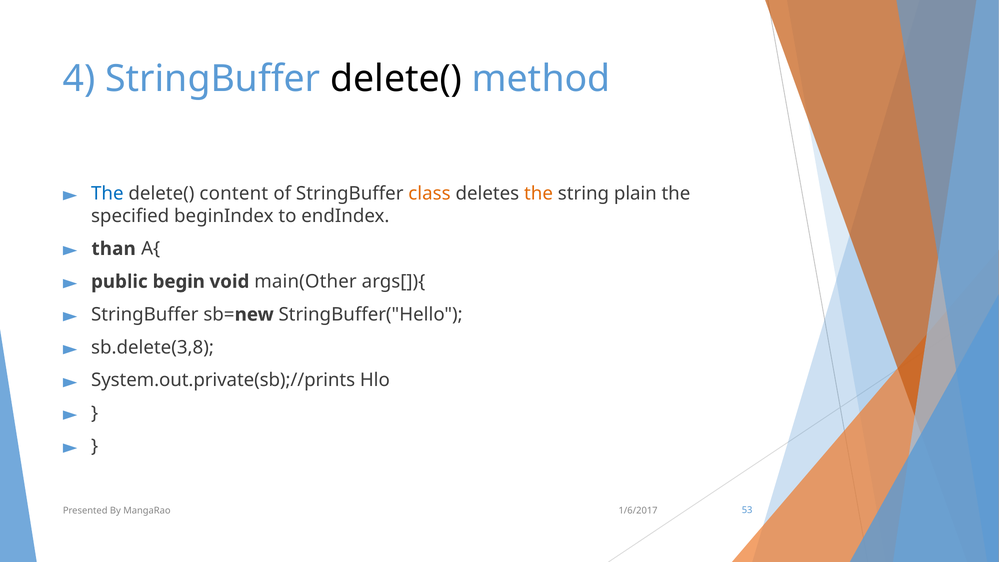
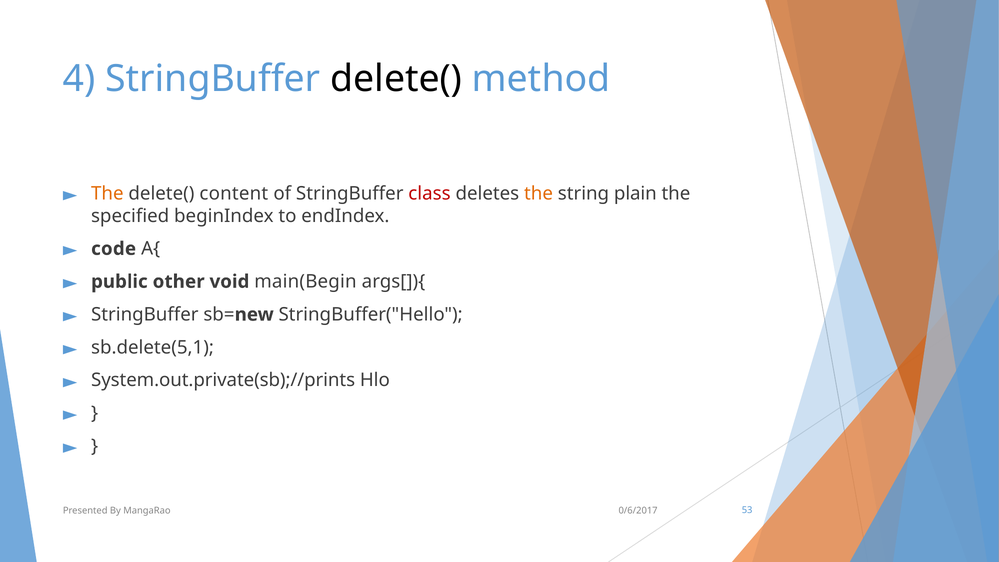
The at (107, 193) colour: blue -> orange
class colour: orange -> red
than: than -> code
begin: begin -> other
main(Other: main(Other -> main(Begin
sb.delete(3,8: sb.delete(3,8 -> sb.delete(5,1
1/6/2017: 1/6/2017 -> 0/6/2017
